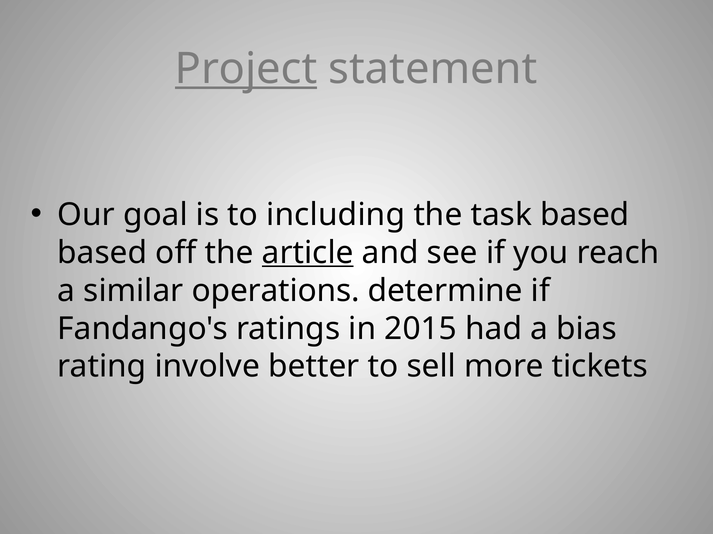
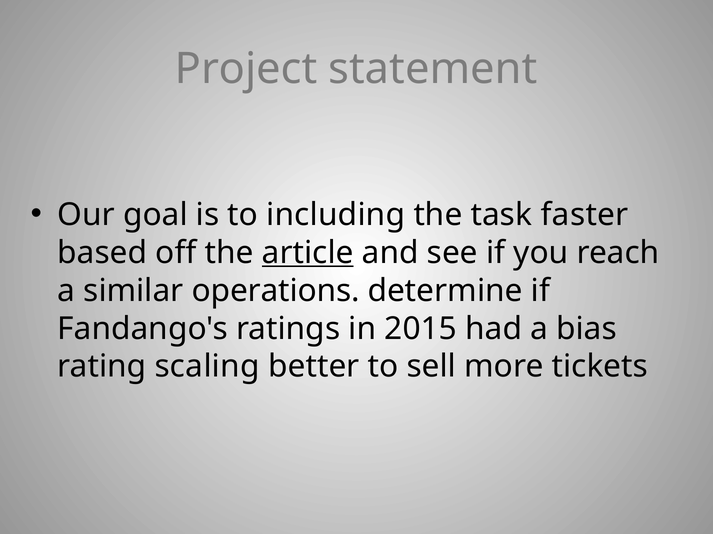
Project underline: present -> none
task based: based -> faster
involve: involve -> scaling
